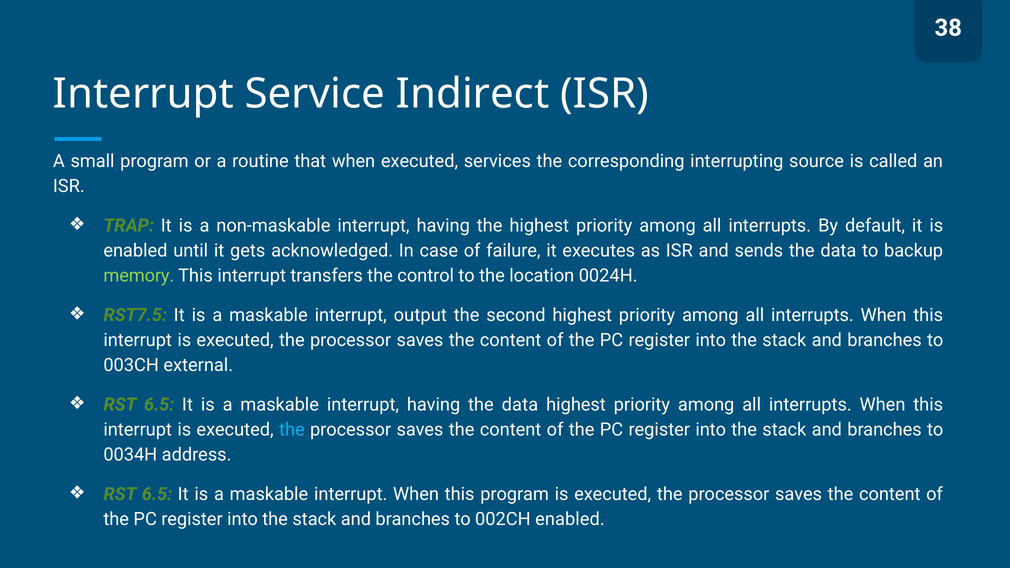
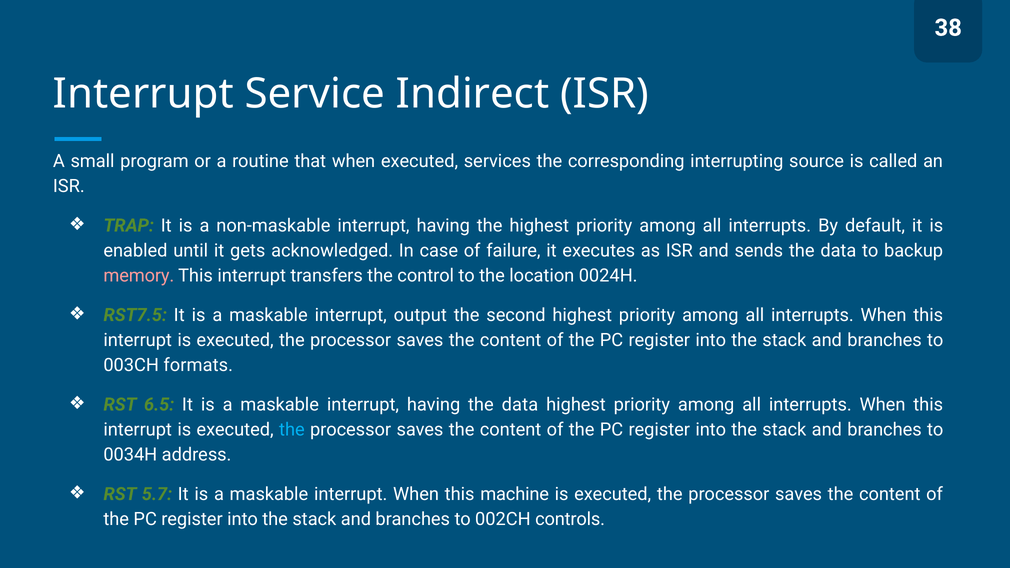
memory colour: light green -> pink
external: external -> formats
6.5 at (157, 494): 6.5 -> 5.7
this program: program -> machine
002CH enabled: enabled -> controls
